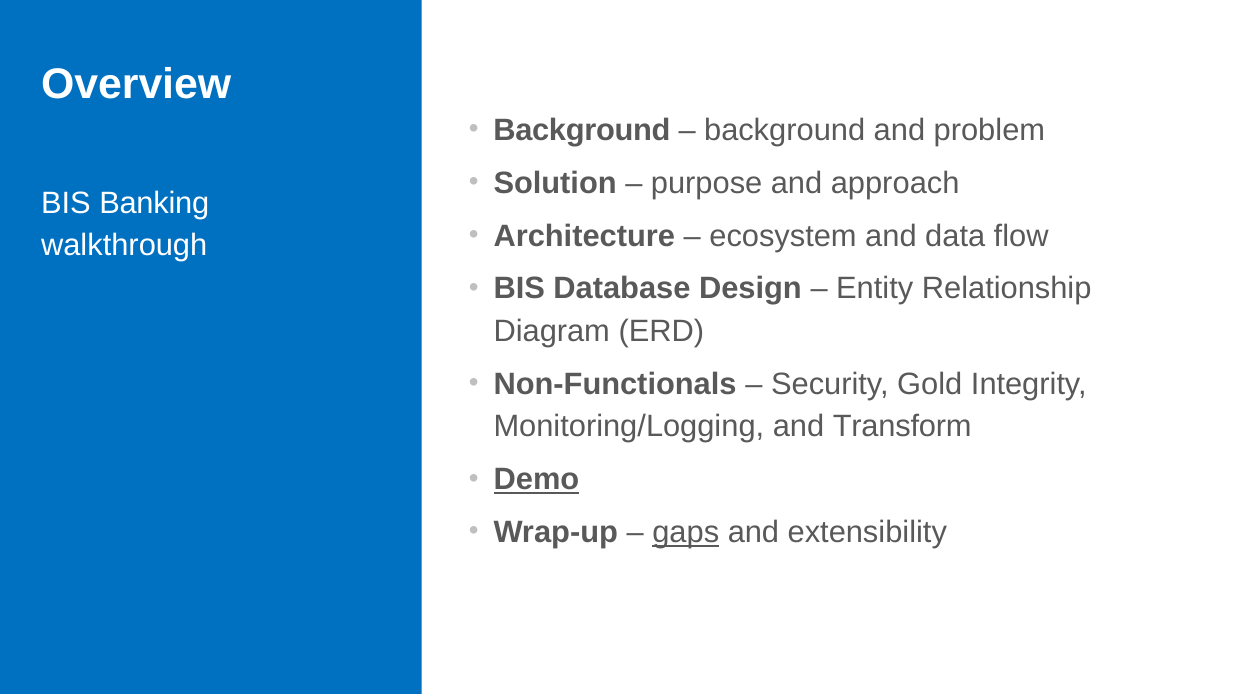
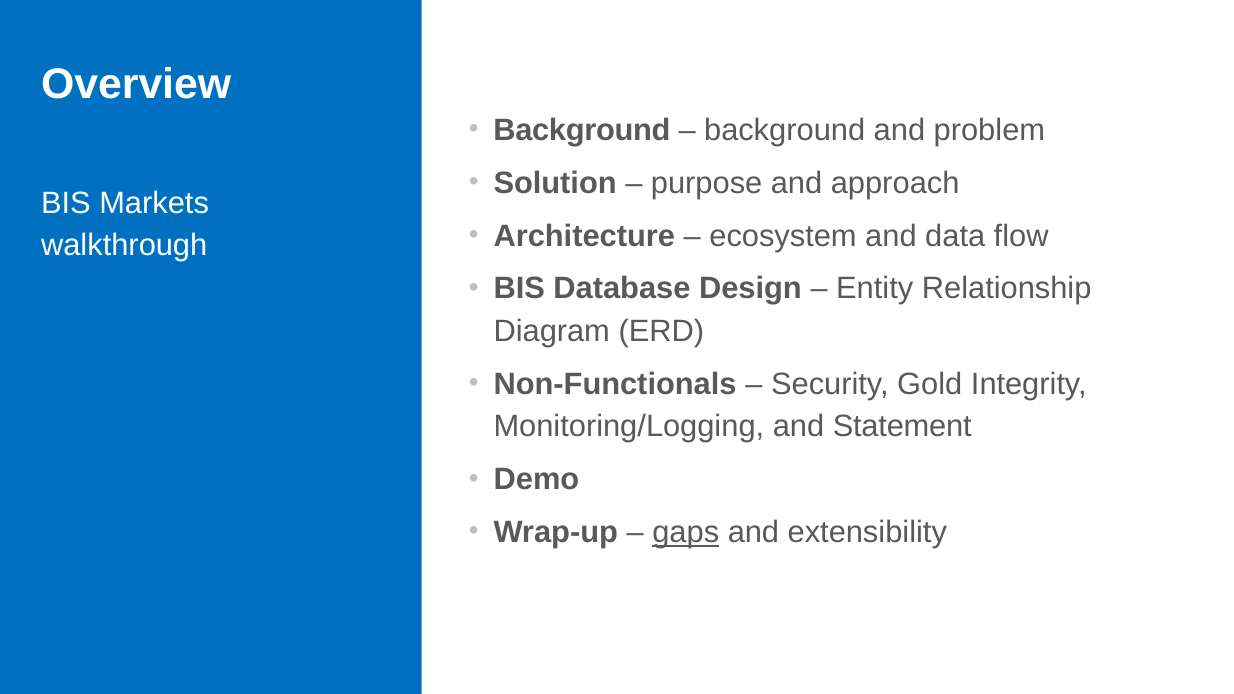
Banking: Banking -> Markets
Transform: Transform -> Statement
Demo underline: present -> none
